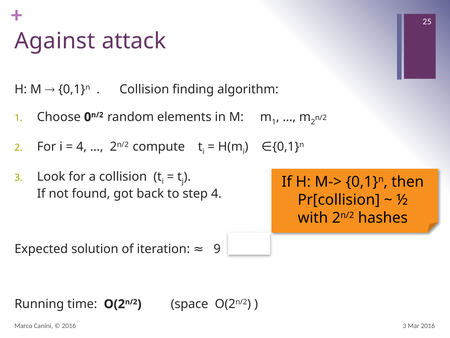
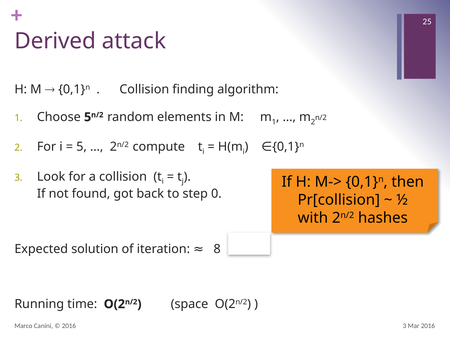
Against: Against -> Derived
Choose 0: 0 -> 5
4 at (82, 147): 4 -> 5
step 4: 4 -> 0
9: 9 -> 8
